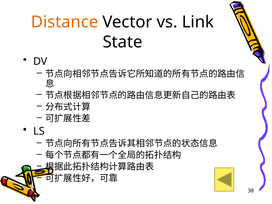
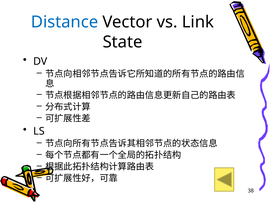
Distance colour: orange -> blue
